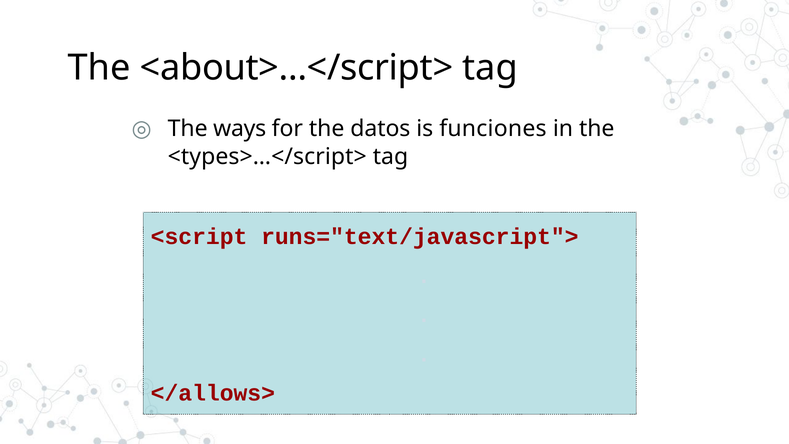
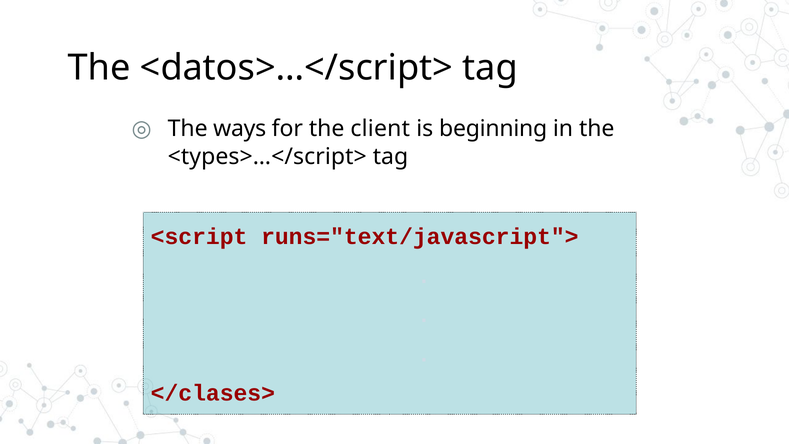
<about>…</script>: <about>…</script> -> <datos>…</script>
datos: datos -> client
funciones: funciones -> beginning
</allows>: </allows> -> </clases>
